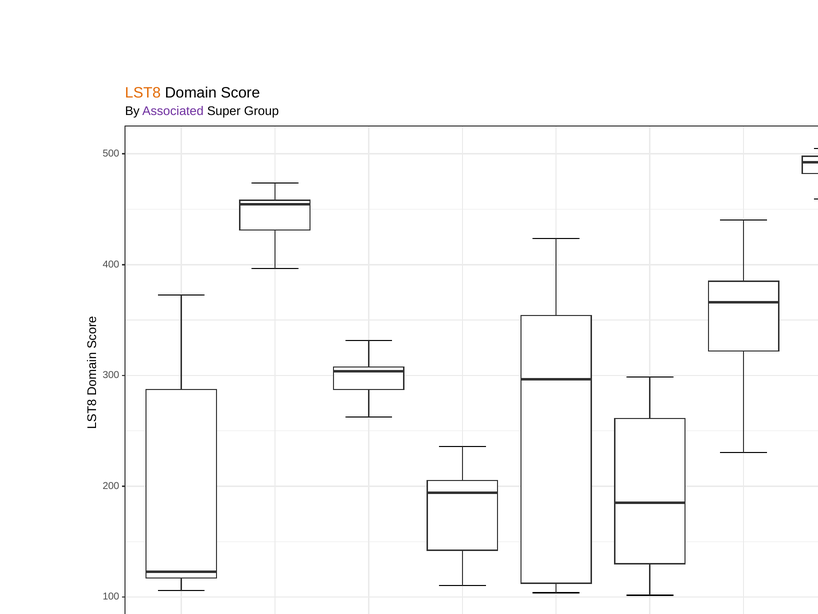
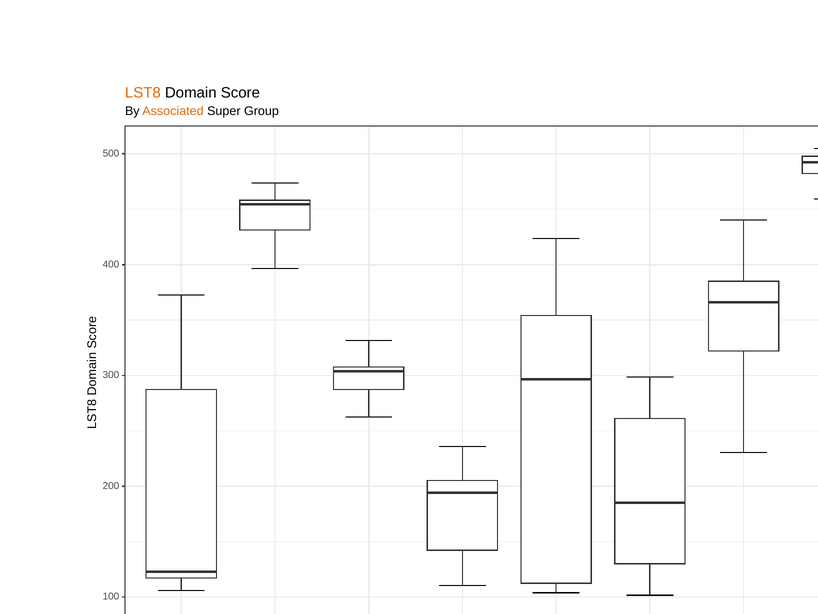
Associated colour: purple -> orange
